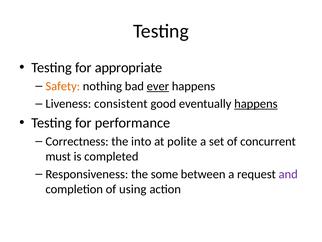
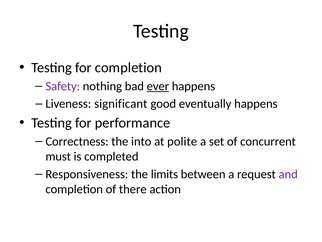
for appropriate: appropriate -> completion
Safety colour: orange -> purple
consistent: consistent -> significant
happens at (256, 104) underline: present -> none
some: some -> limits
using: using -> there
